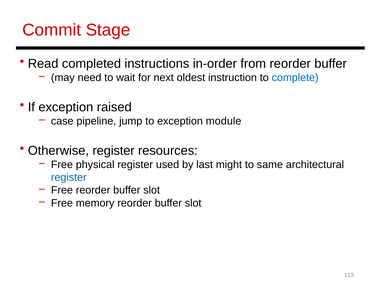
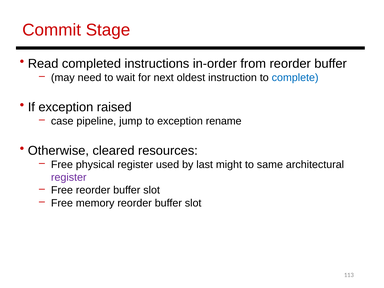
module: module -> rename
Otherwise register: register -> cleared
register at (69, 177) colour: blue -> purple
